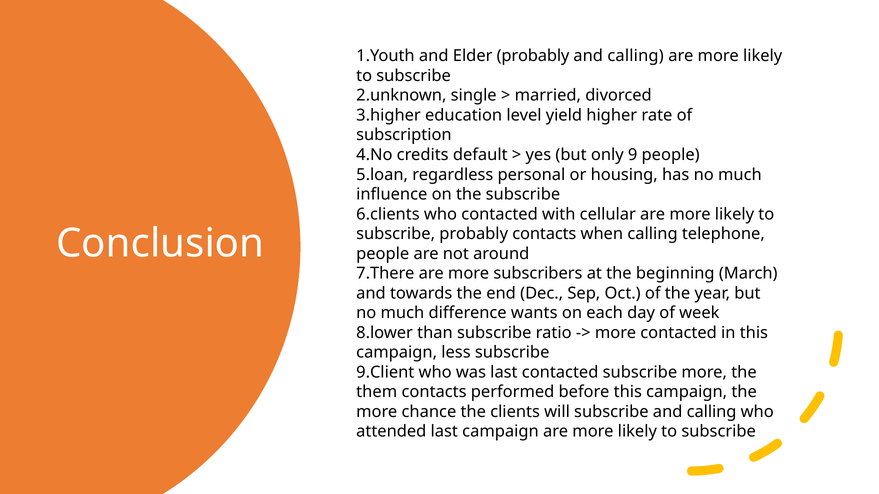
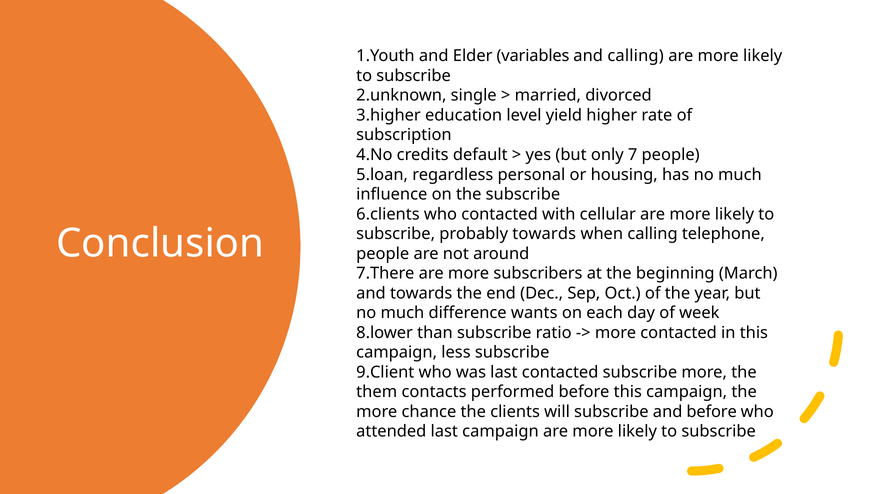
Elder probably: probably -> variables
9: 9 -> 7
probably contacts: contacts -> towards
subscribe and calling: calling -> before
